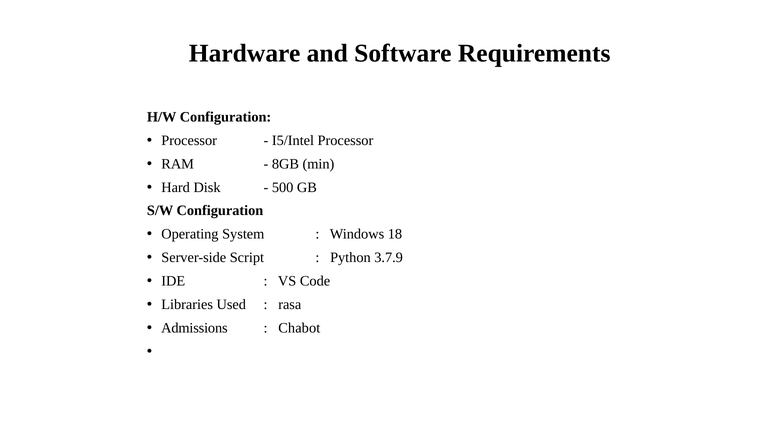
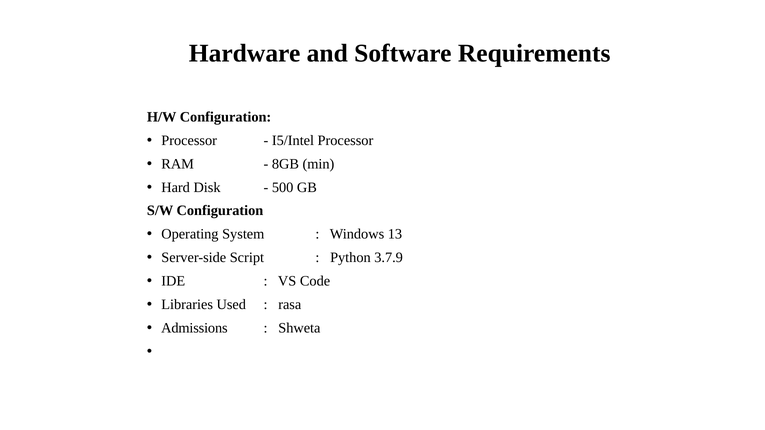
18: 18 -> 13
Chabot: Chabot -> Shweta
